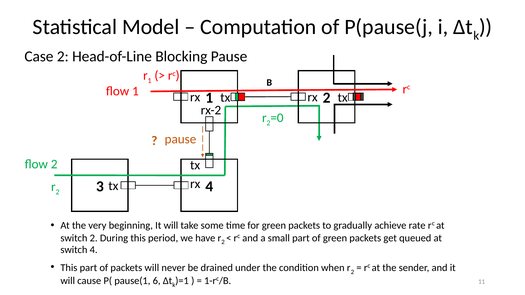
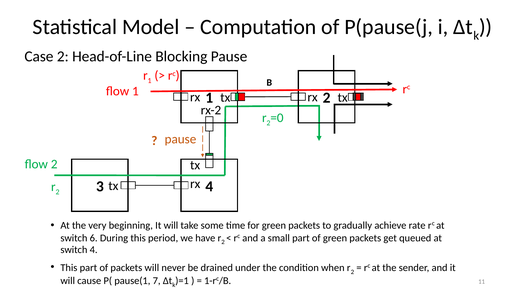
switch 2: 2 -> 6
6: 6 -> 7
